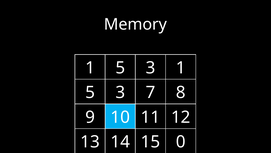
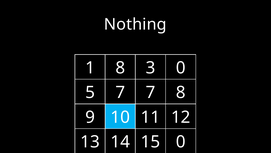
Memory: Memory -> Nothing
5 at (120, 68): 5 -> 8
3 1: 1 -> 0
3 at (120, 92): 3 -> 7
